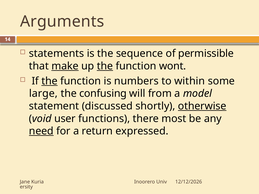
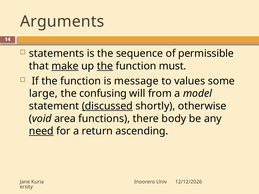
wont: wont -> must
the at (50, 81) underline: present -> none
numbers: numbers -> message
within: within -> values
discussed underline: none -> present
otherwise underline: present -> none
user: user -> area
most: most -> body
expressed: expressed -> ascending
